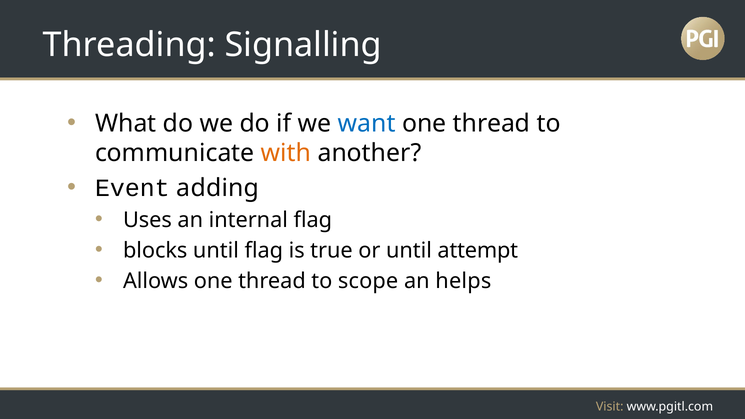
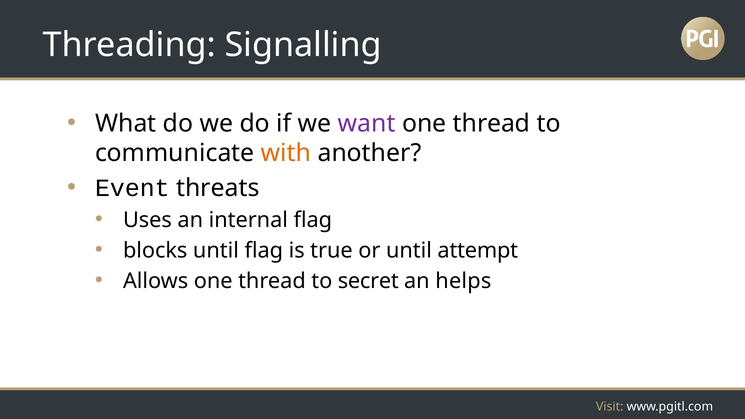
want colour: blue -> purple
adding: adding -> threats
scope: scope -> secret
